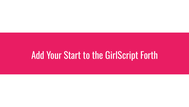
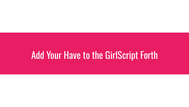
Start: Start -> Have
